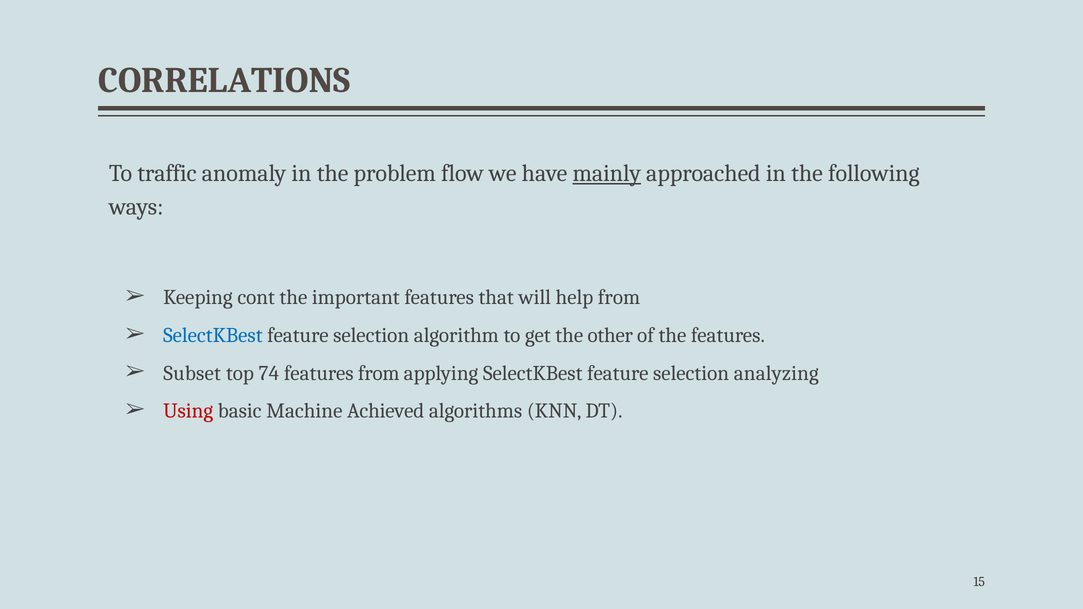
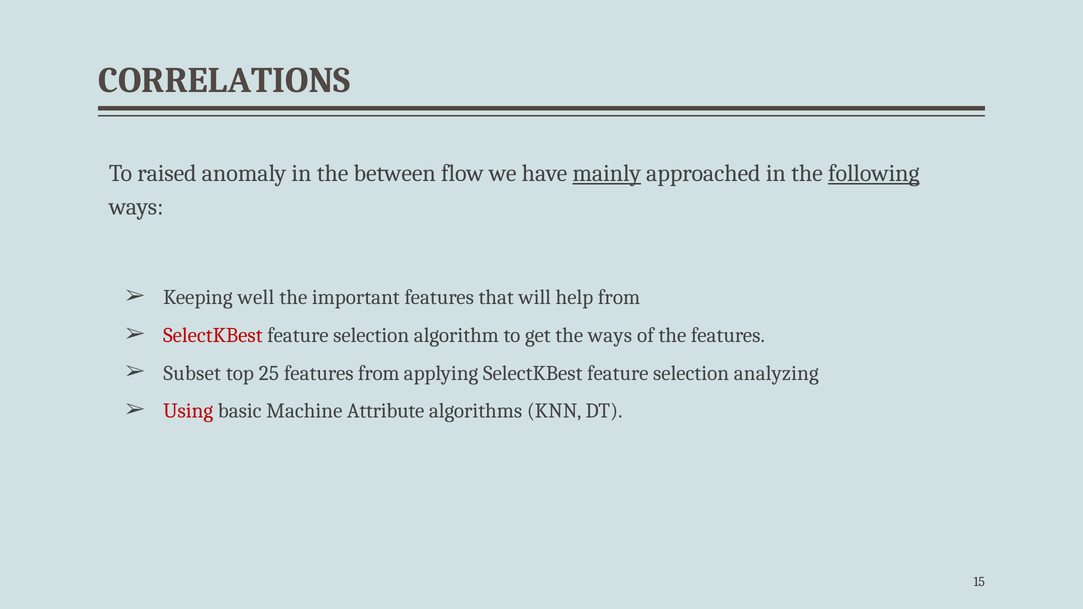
traffic: traffic -> raised
problem: problem -> between
following underline: none -> present
cont: cont -> well
SelectKBest at (213, 335) colour: blue -> red
the other: other -> ways
74: 74 -> 25
Achieved: Achieved -> Attribute
